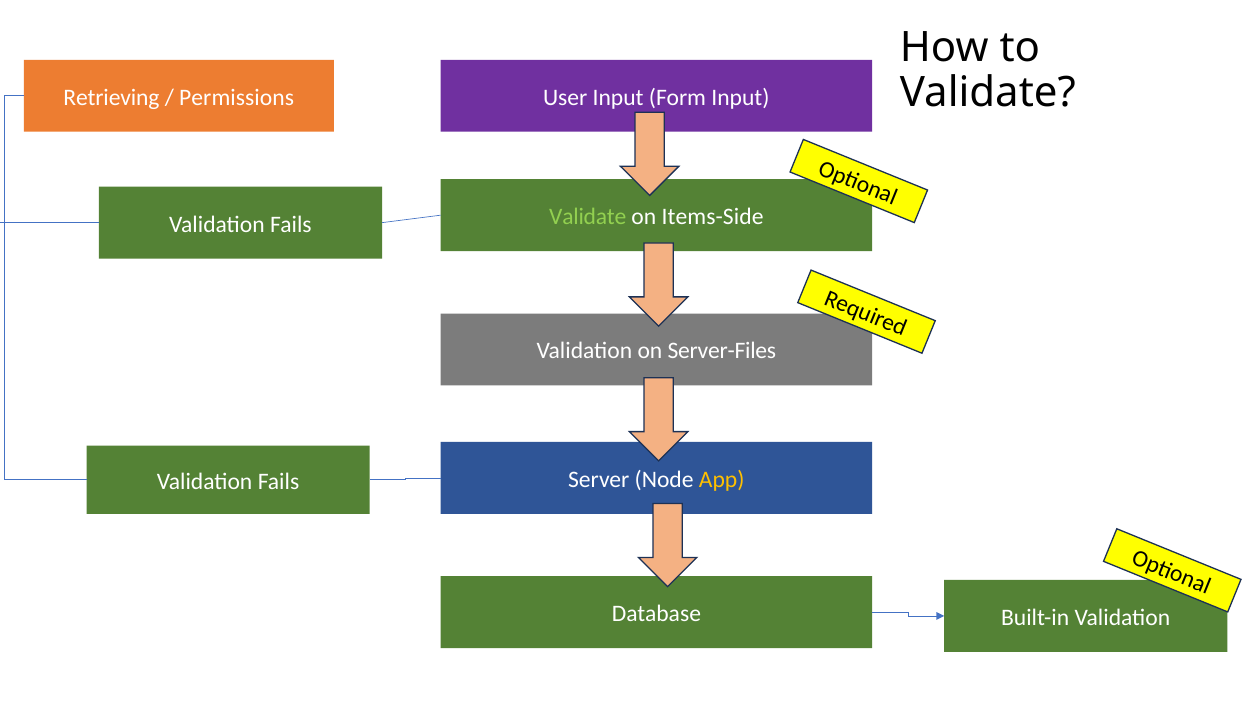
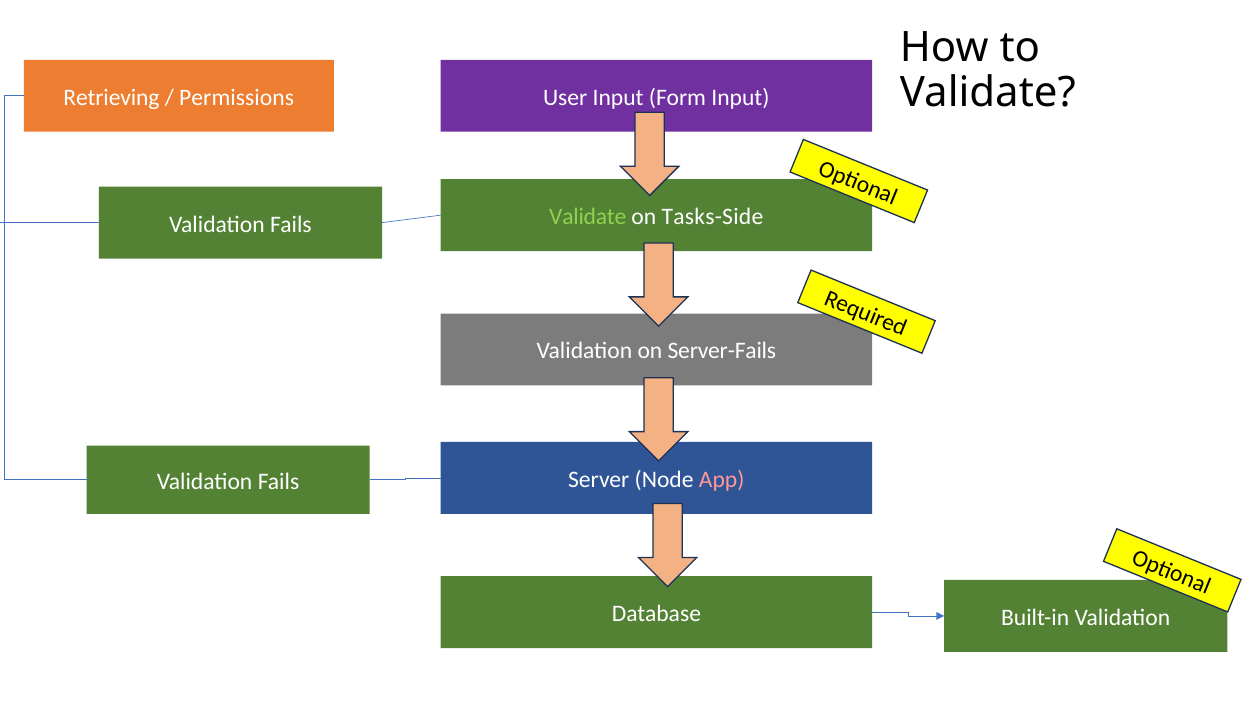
Items-Side: Items-Side -> Tasks-Side
Server-Files: Server-Files -> Server-Fails
App colour: yellow -> pink
